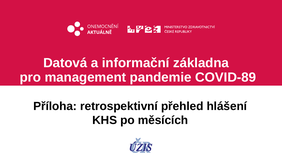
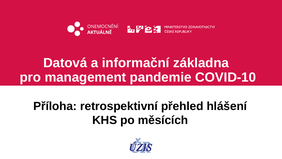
COVID-89: COVID-89 -> COVID-10
